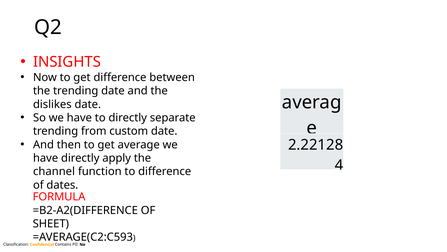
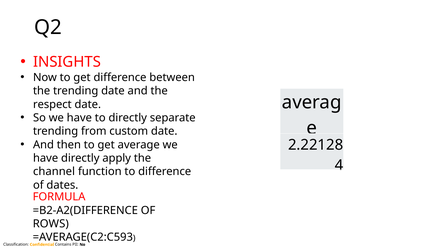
dislikes: dislikes -> respect
SHEET: SHEET -> ROWS
